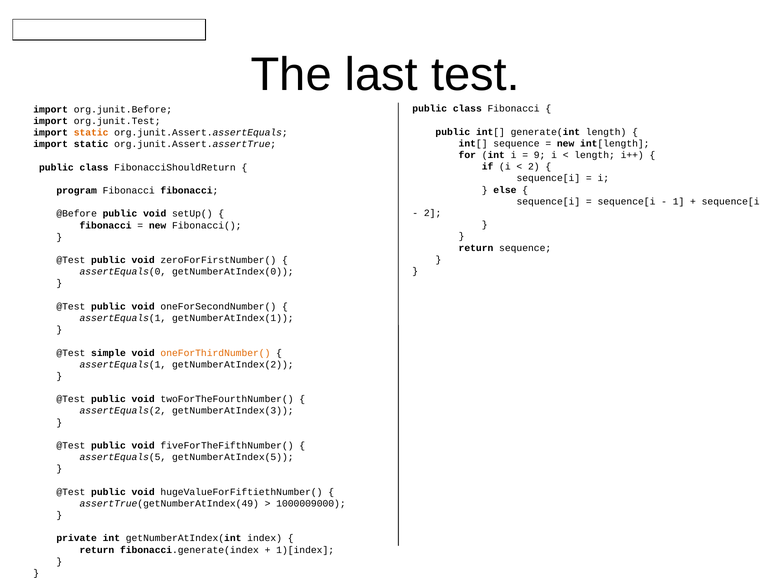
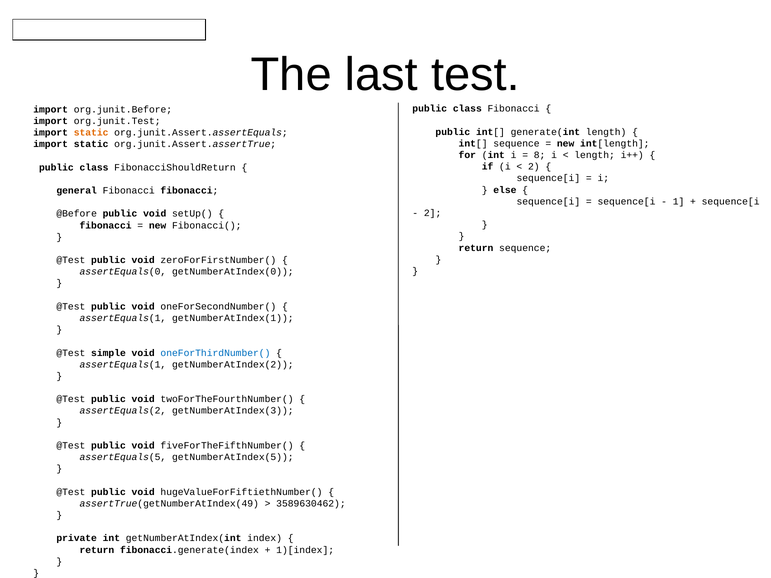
9: 9 -> 8
program: program -> general
oneForThirdNumber( colour: orange -> blue
1000009000: 1000009000 -> 3589630462
